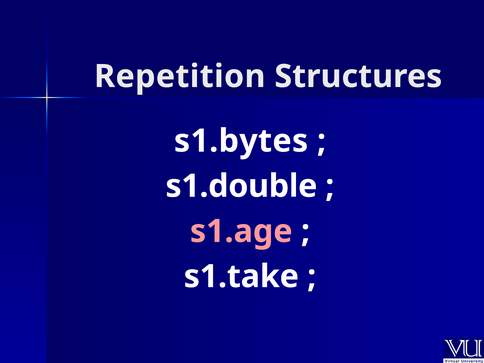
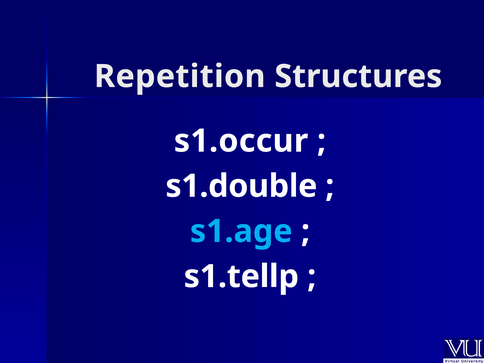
s1.bytes: s1.bytes -> s1.occur
s1.age colour: pink -> light blue
s1.take: s1.take -> s1.tellp
